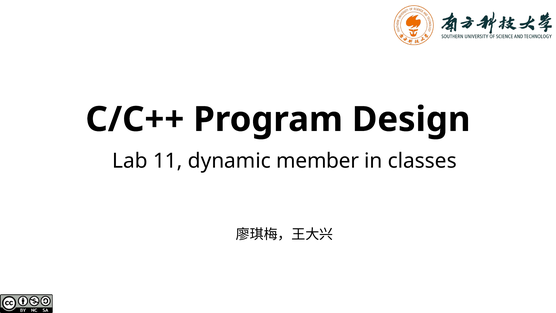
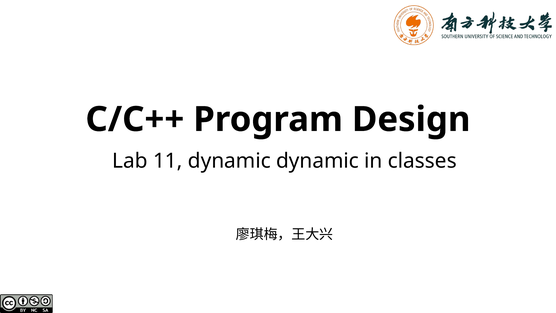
dynamic member: member -> dynamic
